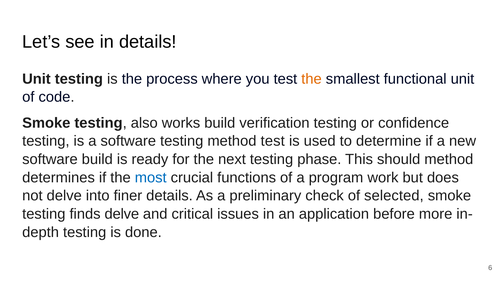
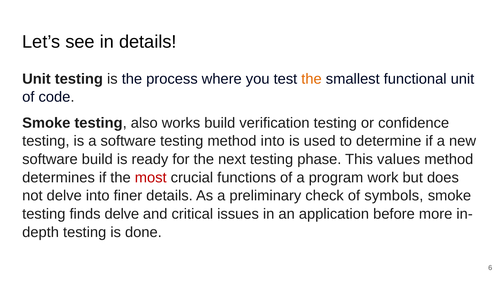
method test: test -> into
should: should -> values
most colour: blue -> red
selected: selected -> symbols
